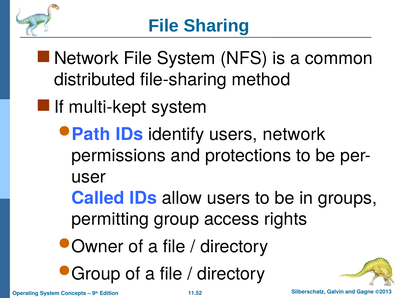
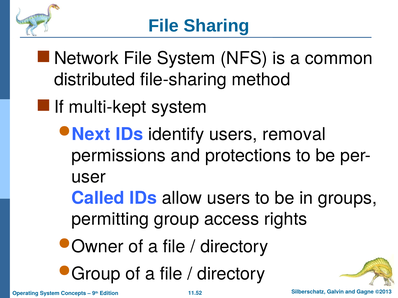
Path: Path -> Next
users network: network -> removal
